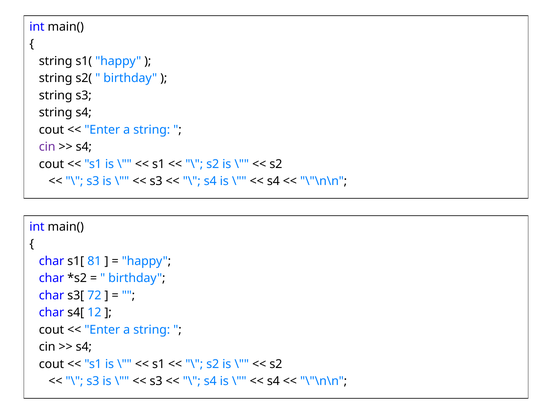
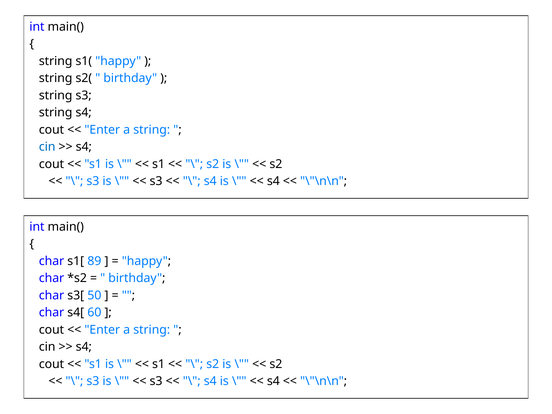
cin at (47, 147) colour: purple -> blue
81: 81 -> 89
72: 72 -> 50
12: 12 -> 60
